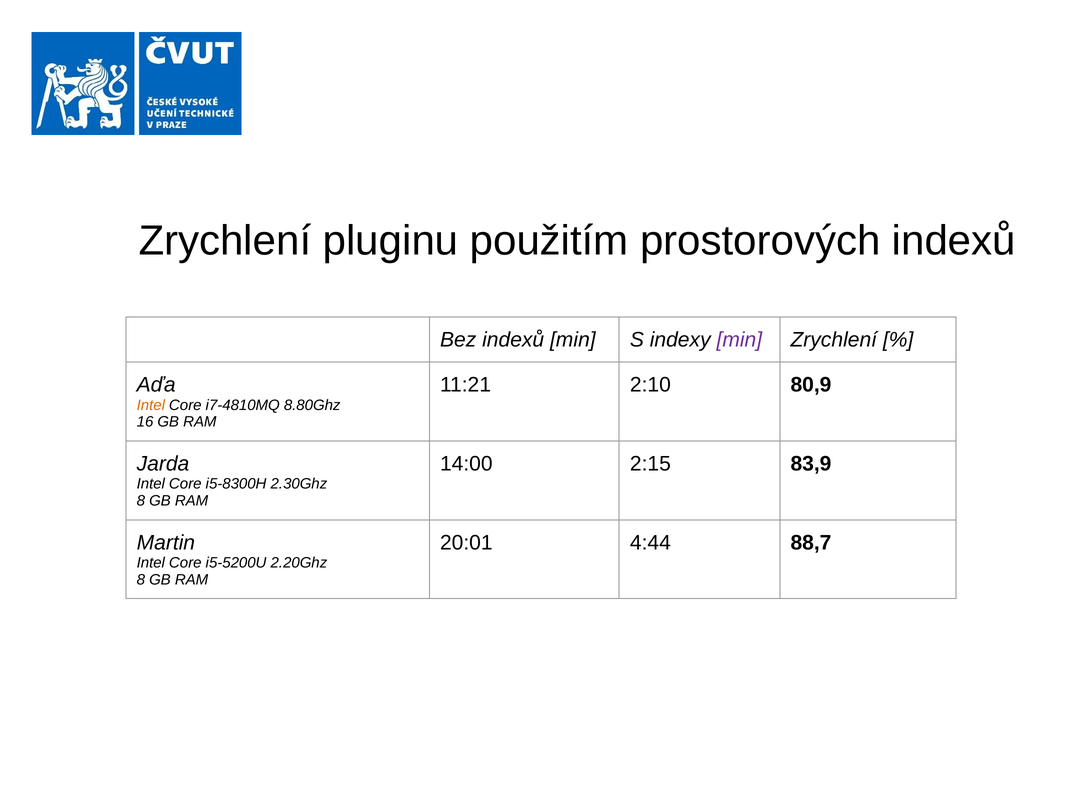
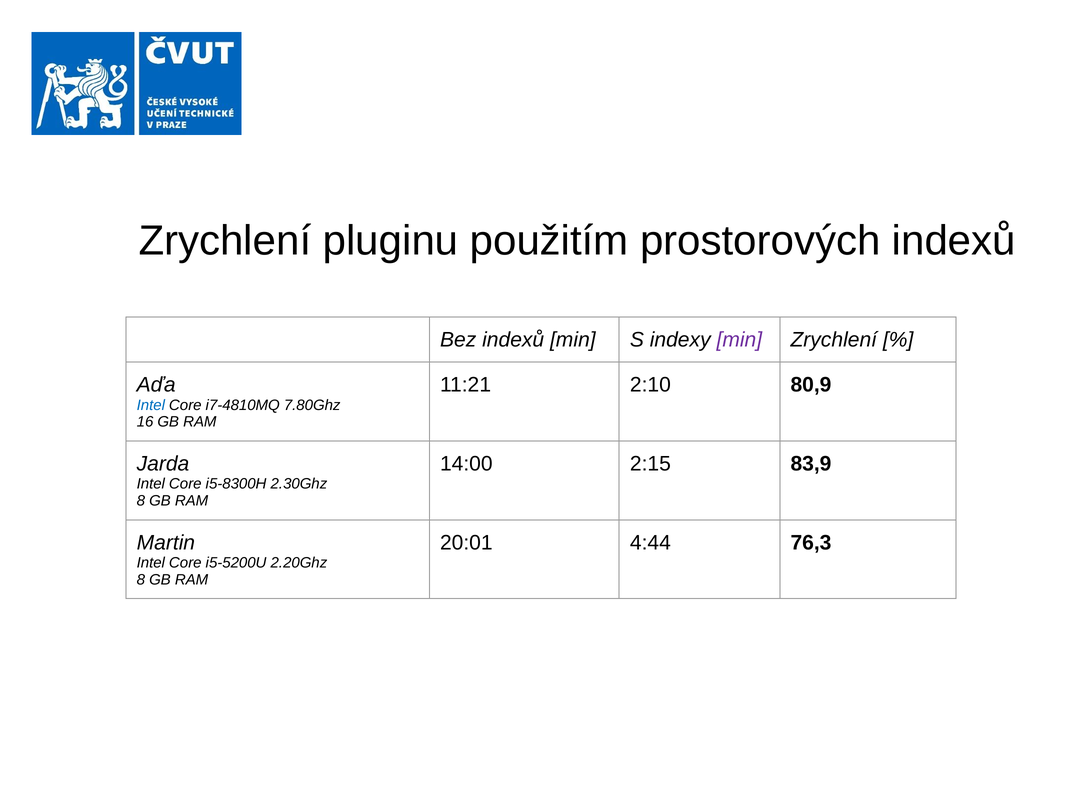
Intel at (151, 405) colour: orange -> blue
8.80Ghz: 8.80Ghz -> 7.80Ghz
88,7: 88,7 -> 76,3
